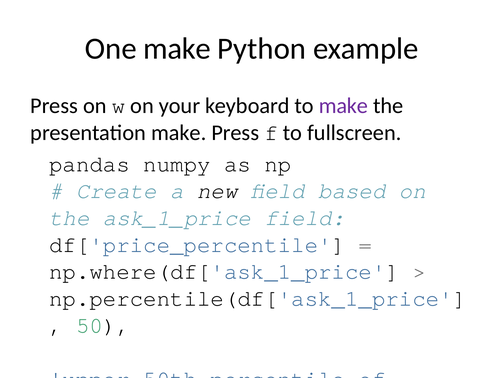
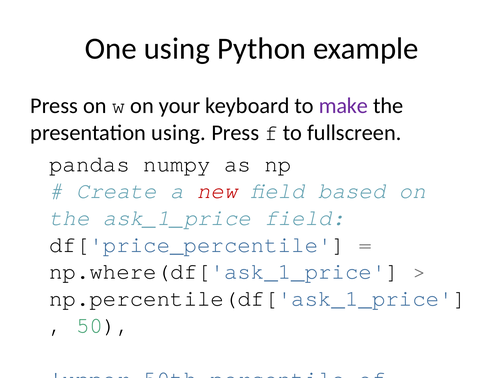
One make: make -> using
presentation make: make -> using
new colour: black -> red
